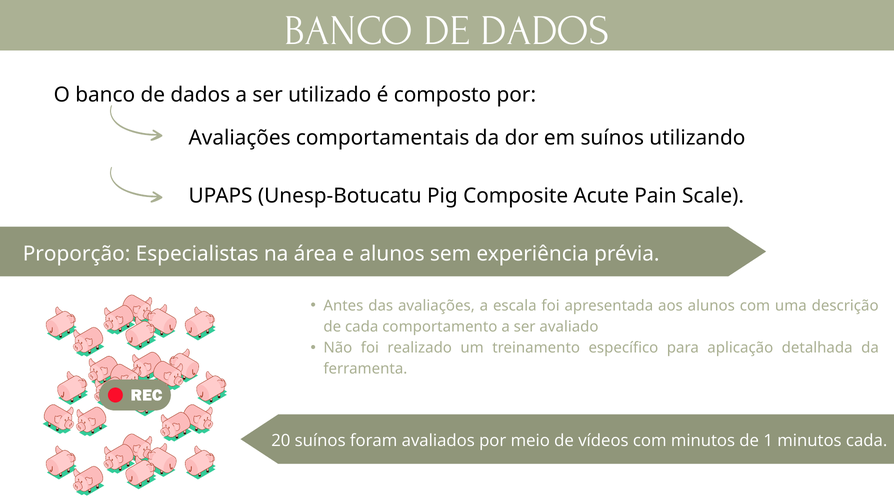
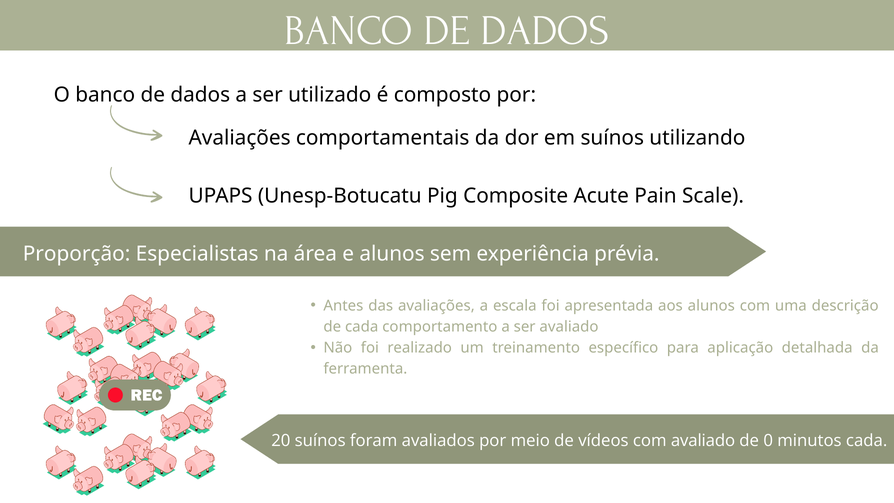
com minutos: minutos -> avaliado
1: 1 -> 0
